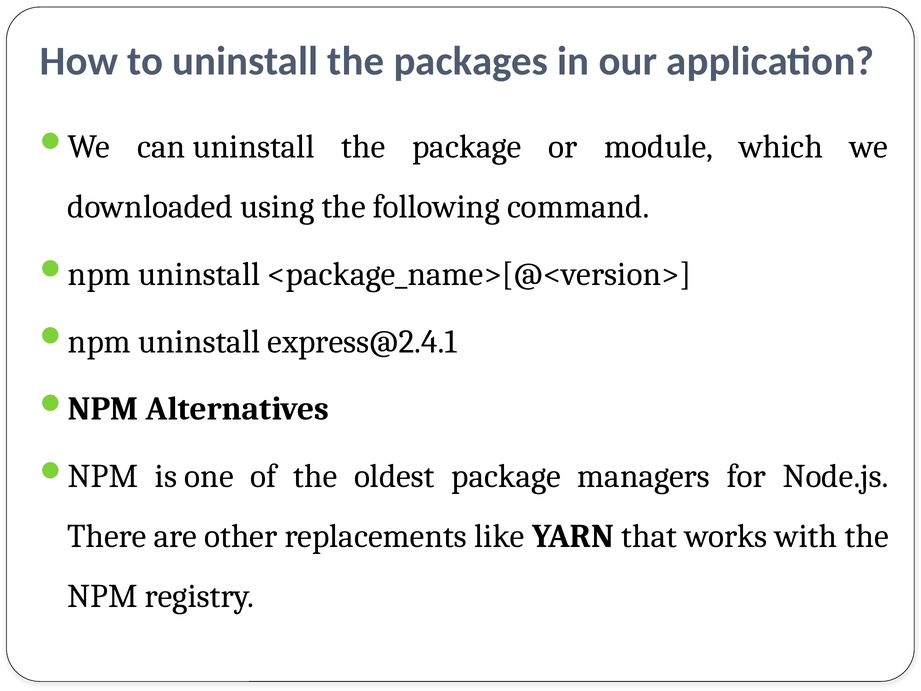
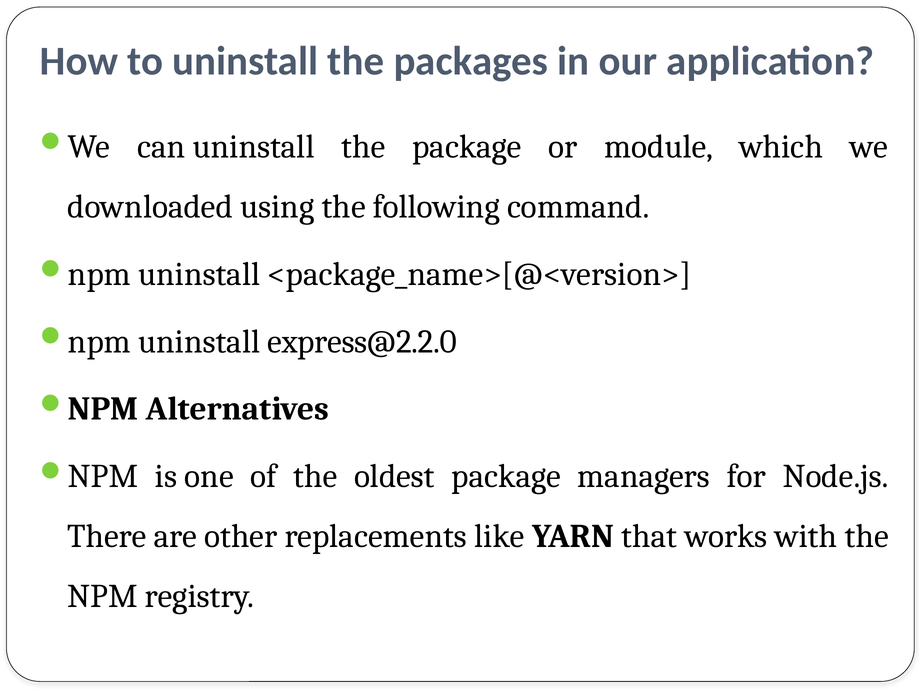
express@2.4.1: express@2.4.1 -> express@2.2.0
